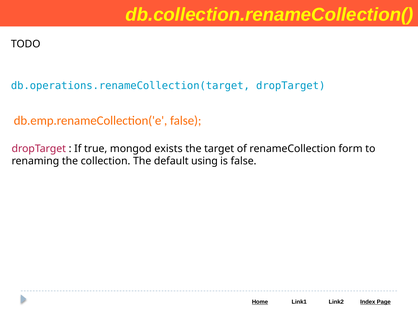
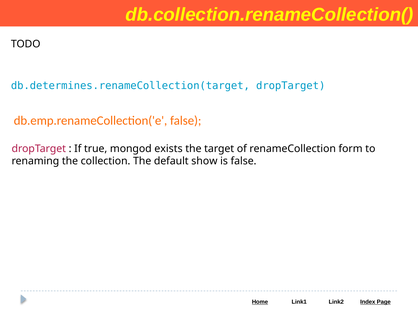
db.operations.renameCollection(target: db.operations.renameCollection(target -> db.determines.renameCollection(target
using: using -> show
